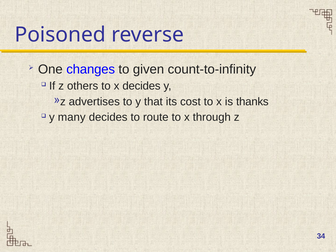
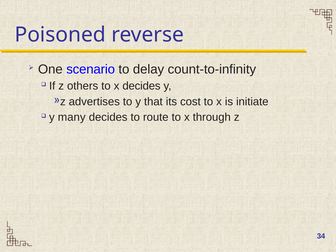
changes: changes -> scenario
given: given -> delay
thanks: thanks -> initiate
